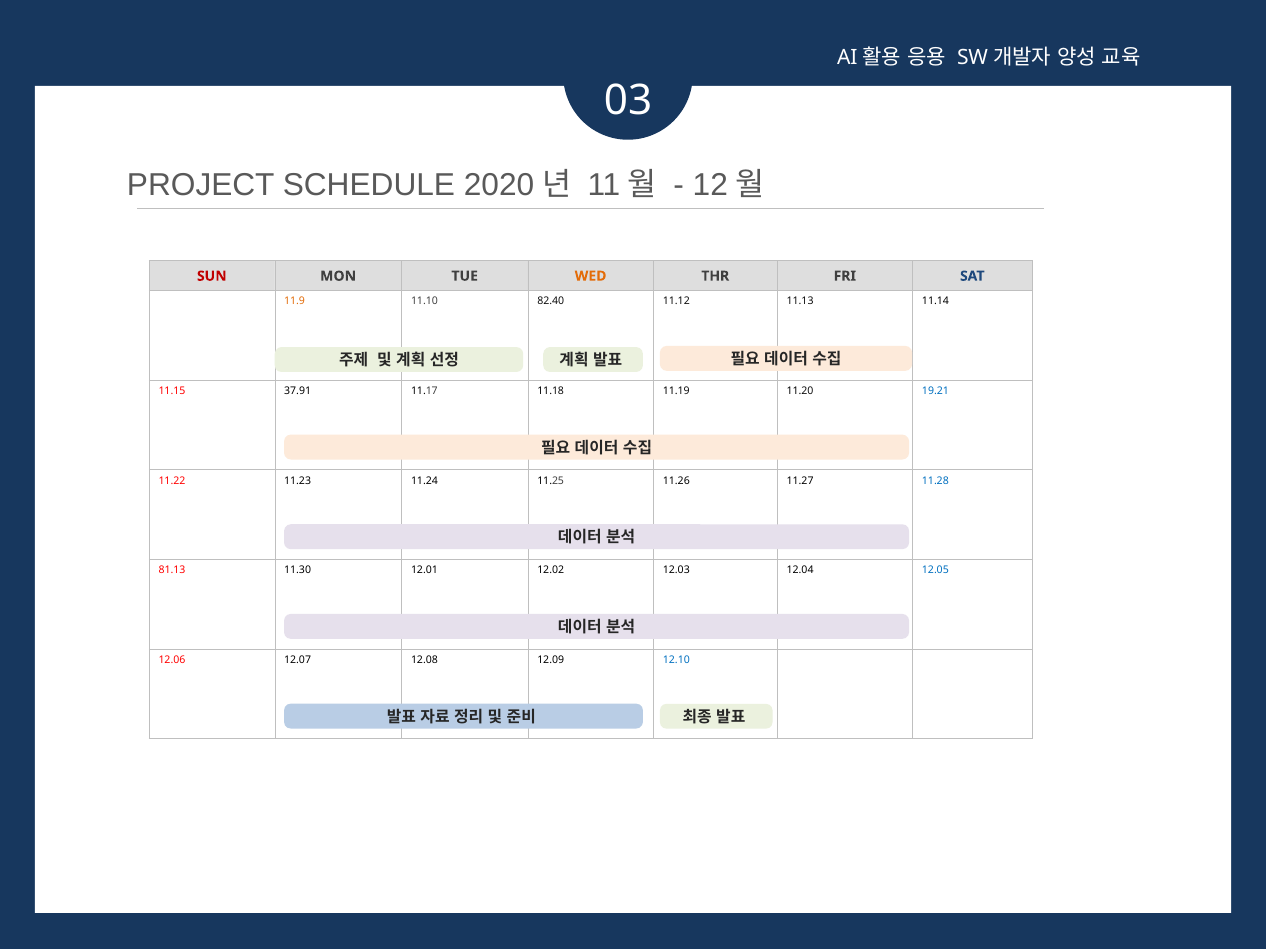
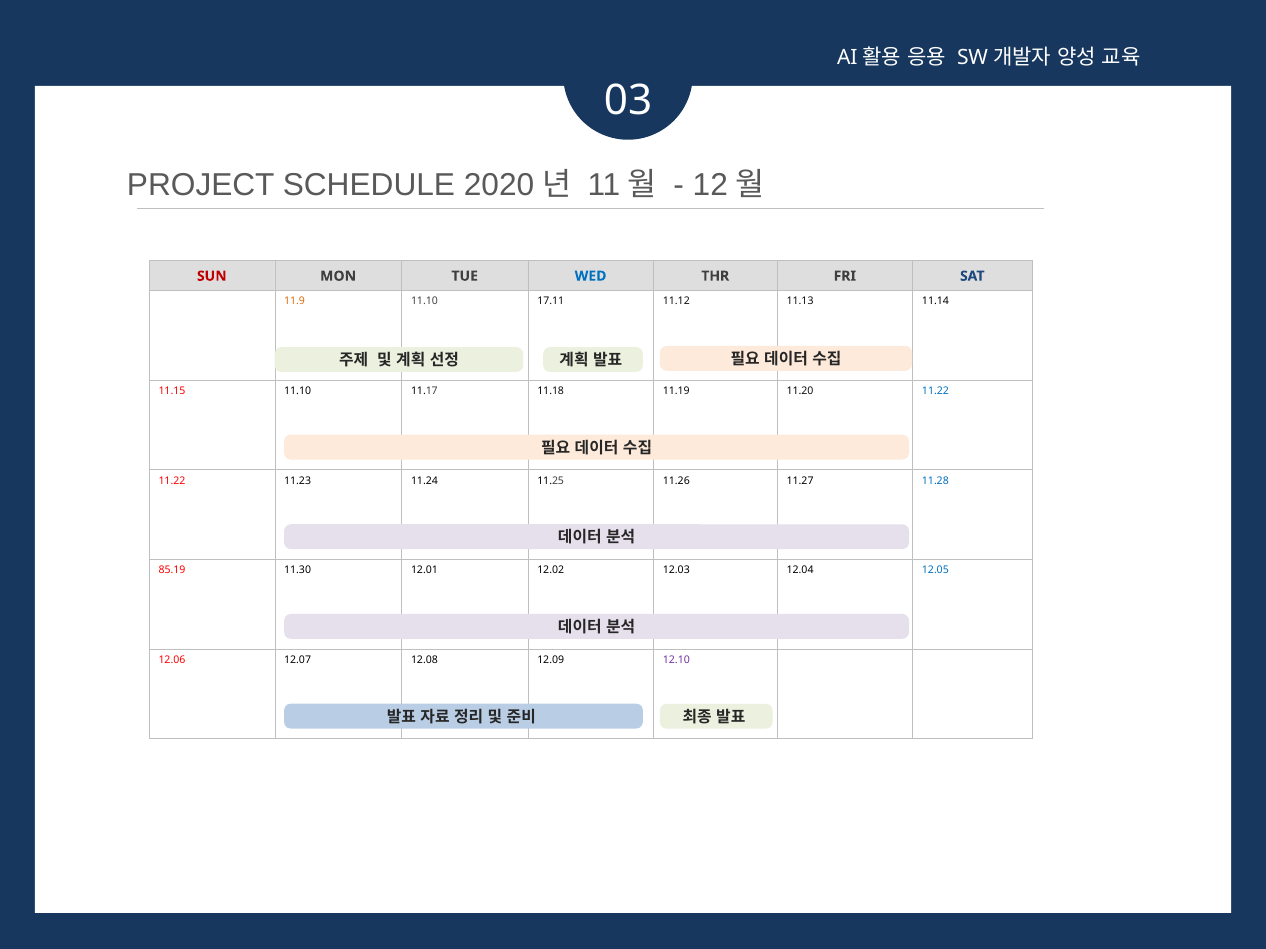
WED colour: orange -> blue
82.40: 82.40 -> 17.11
11.15 37.91: 37.91 -> 11.10
11.20 19.21: 19.21 -> 11.22
81.13: 81.13 -> 85.19
12.10 colour: blue -> purple
